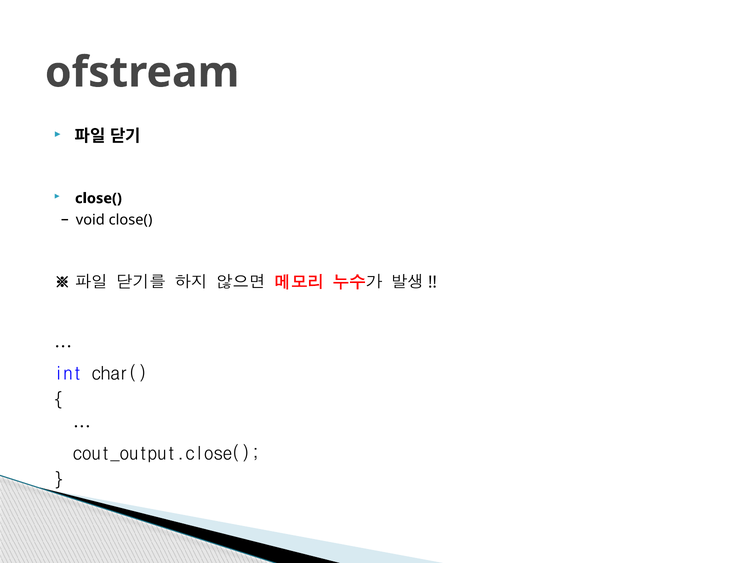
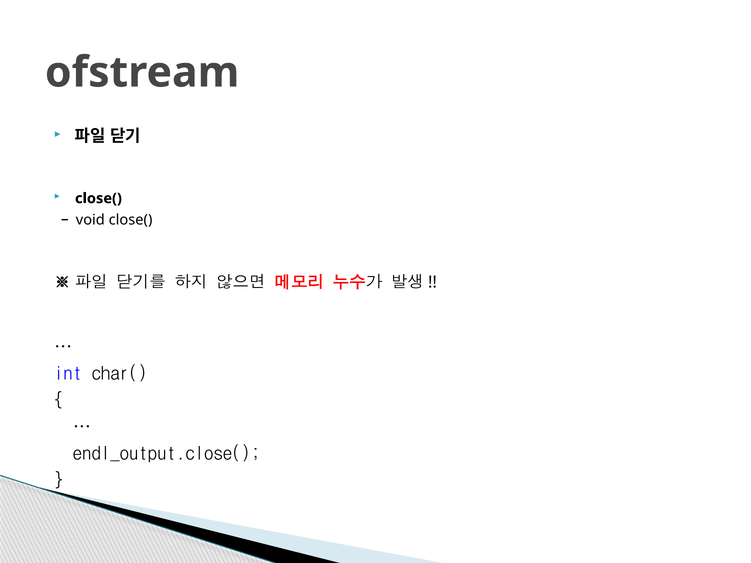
cout_output.close(: cout_output.close( -> endl_output.close(
